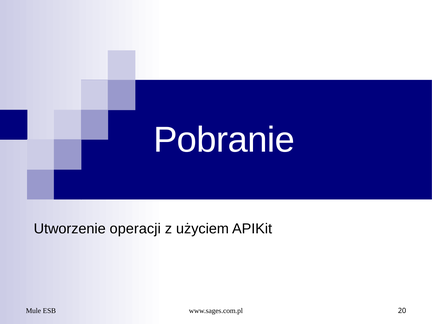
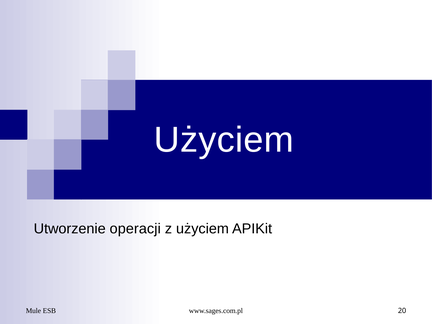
Pobranie at (224, 140): Pobranie -> Użyciem
